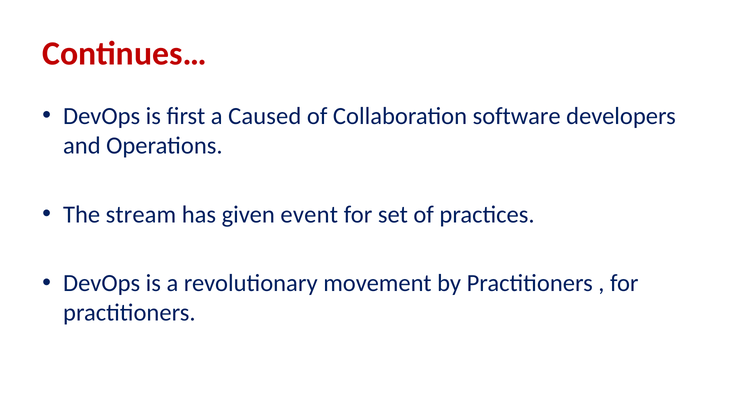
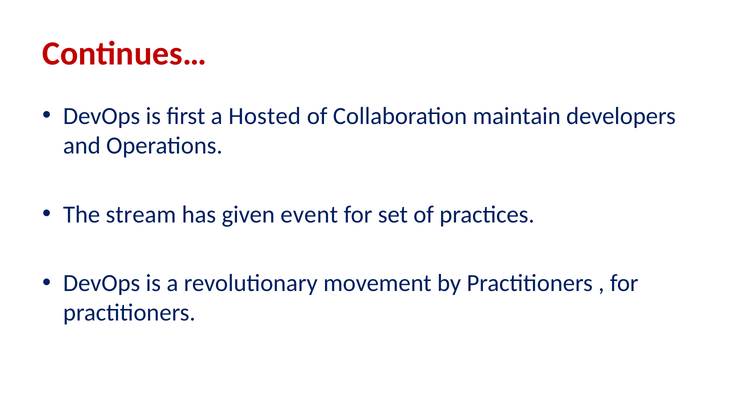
Caused: Caused -> Hosted
software: software -> maintain
